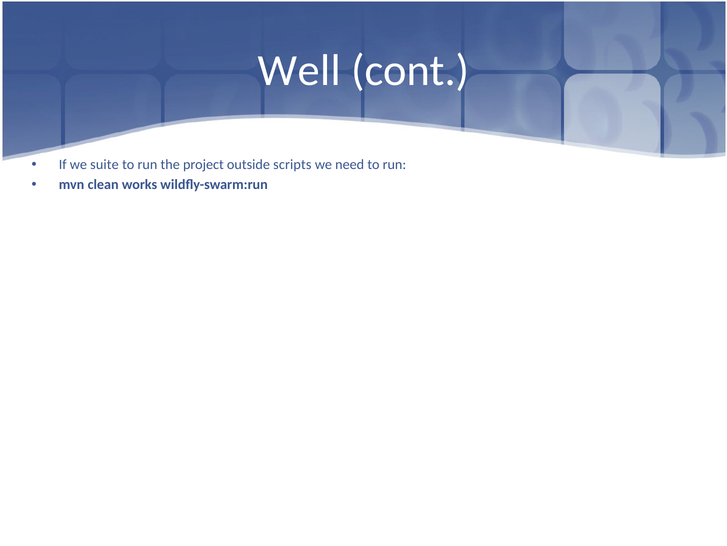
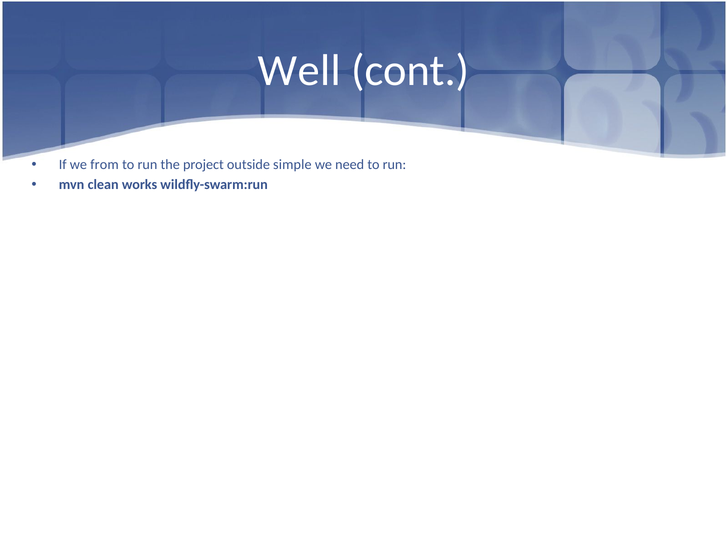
suite: suite -> from
scripts: scripts -> simple
